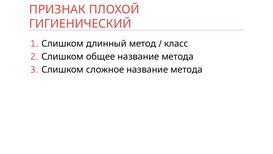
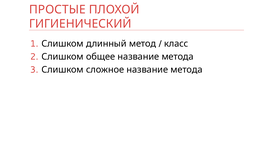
ПРИЗНАК: ПРИЗНАК -> ПРОСТЫЕ
